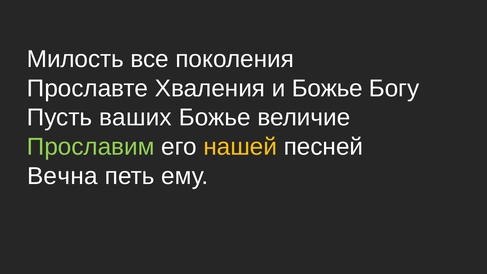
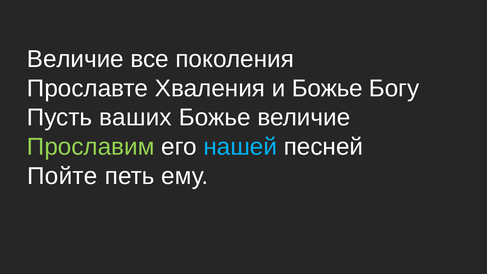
Милость at (75, 59): Милость -> Величие
нашей colour: yellow -> light blue
Вечна: Вечна -> Пойте
